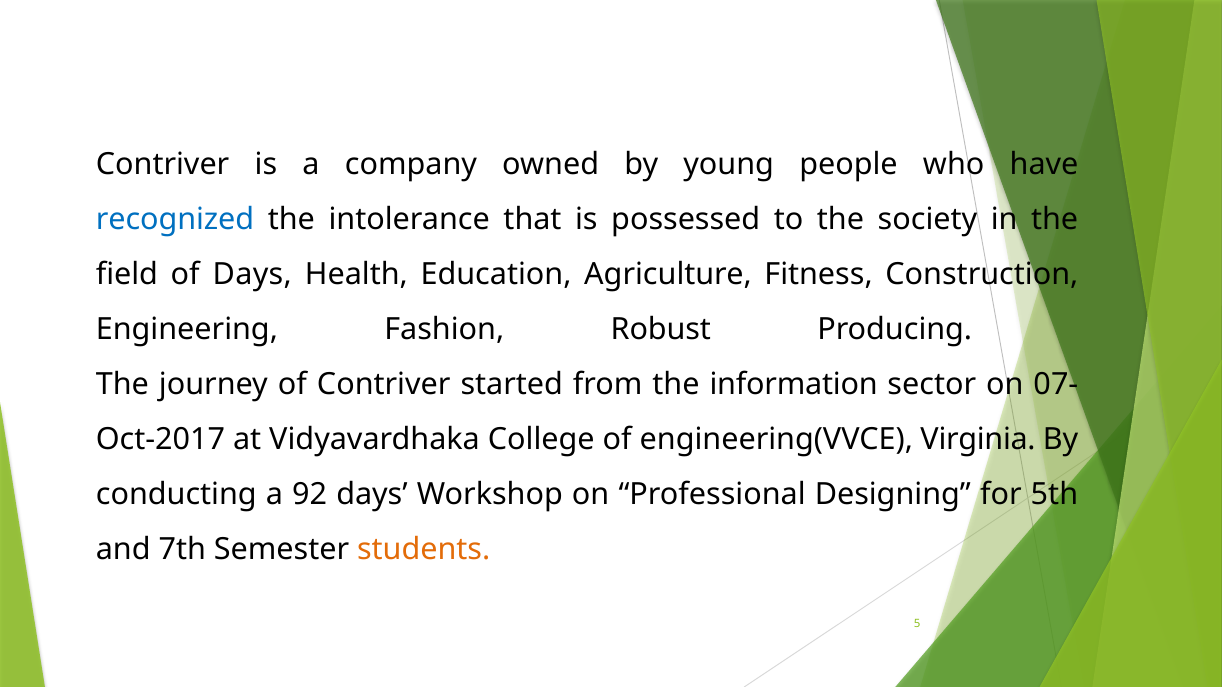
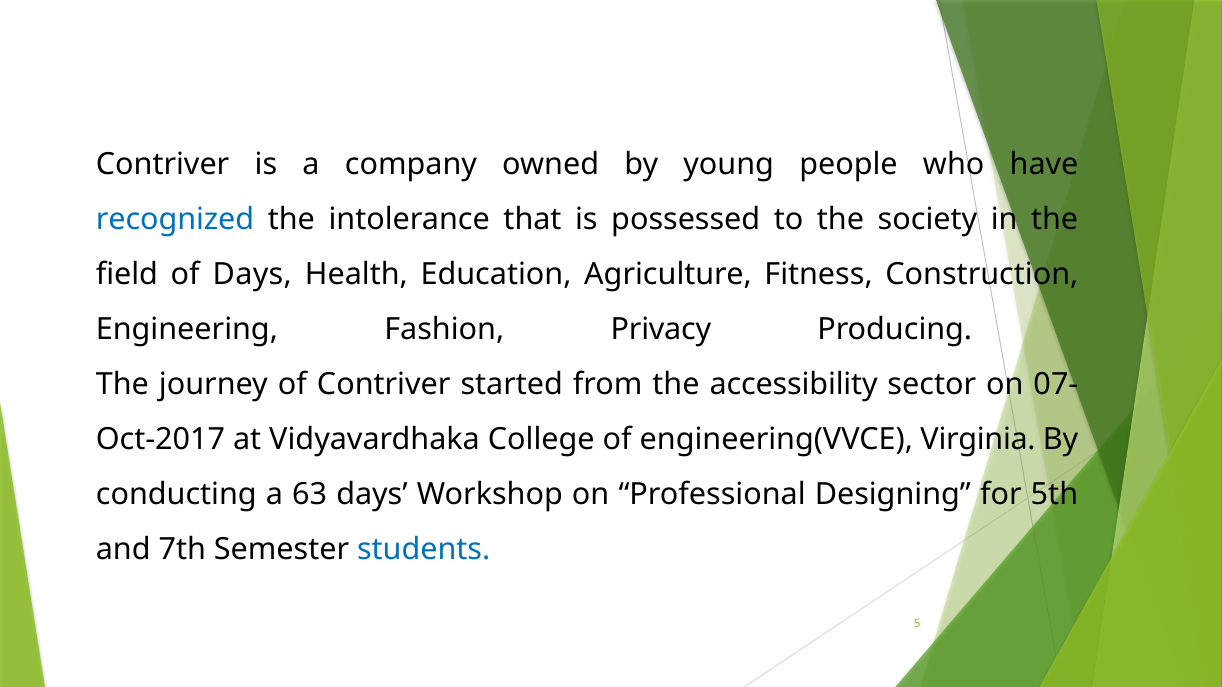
Robust: Robust -> Privacy
information: information -> accessibility
92: 92 -> 63
students colour: orange -> blue
